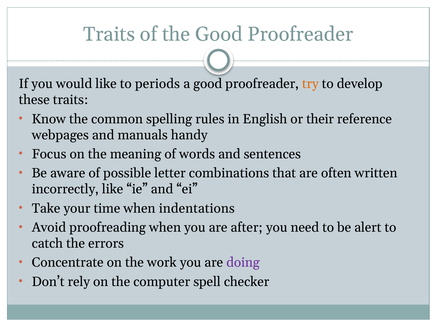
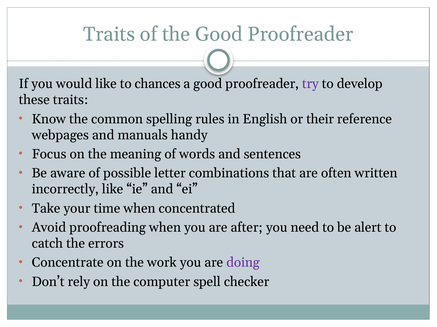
periods: periods -> chances
try colour: orange -> purple
indentations: indentations -> concentrated
